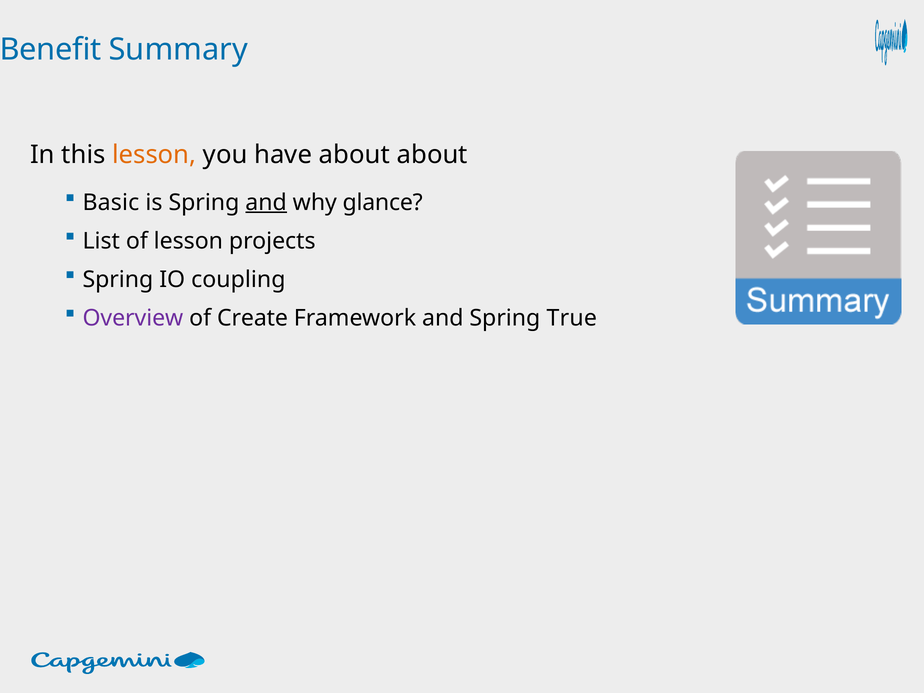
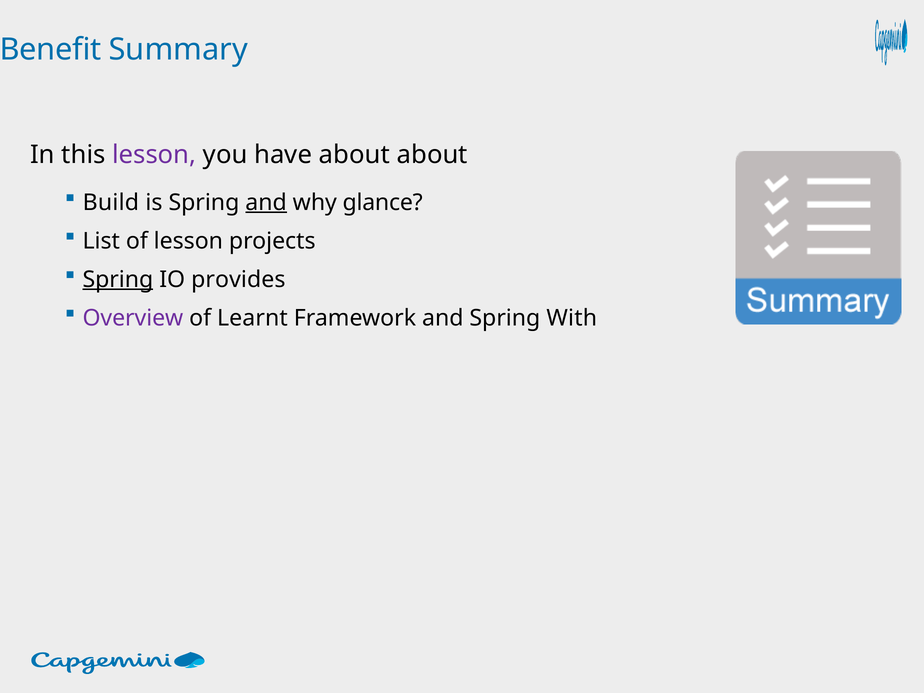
lesson at (154, 155) colour: orange -> purple
Basic: Basic -> Build
Spring at (118, 279) underline: none -> present
coupling: coupling -> provides
Create: Create -> Learnt
True: True -> With
